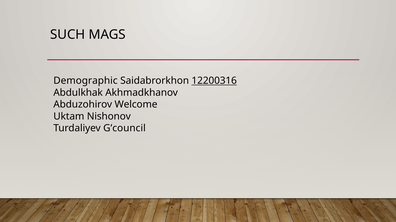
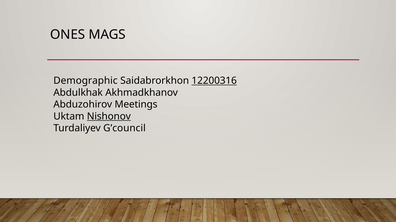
SUCH: SUCH -> ONES
Welcome: Welcome -> Meetings
Nishonov underline: none -> present
